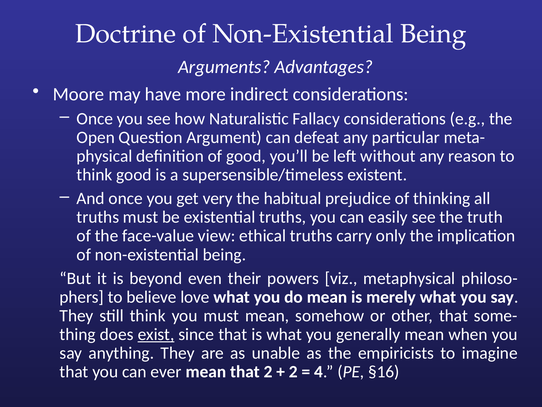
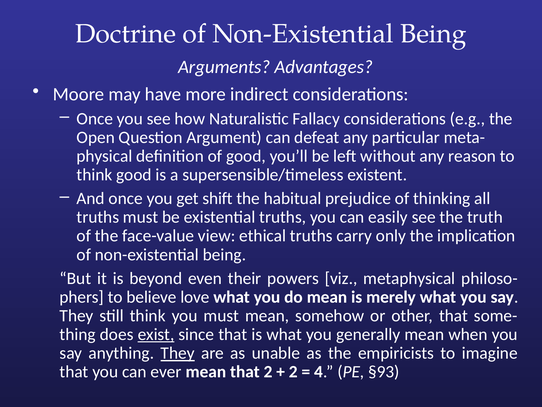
very: very -> shift
They at (178, 353) underline: none -> present
§16: §16 -> §93
